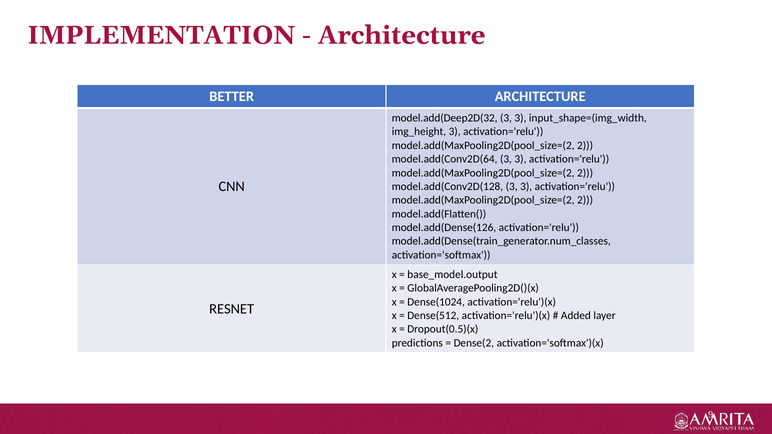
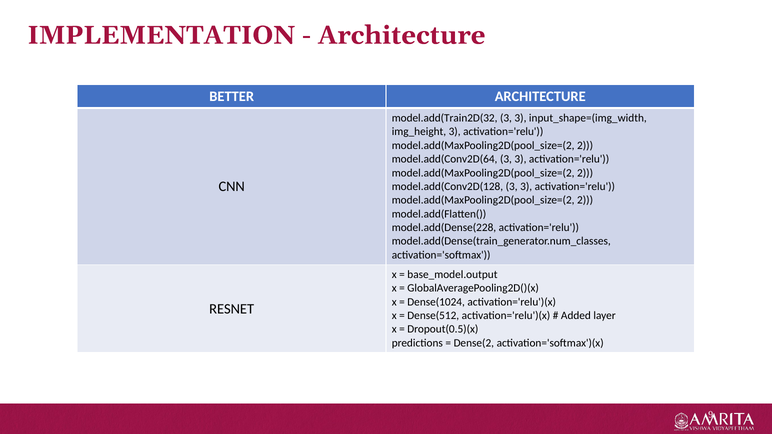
model.add(Deep2D(32: model.add(Deep2D(32 -> model.add(Train2D(32
model.add(Dense(126: model.add(Dense(126 -> model.add(Dense(228
